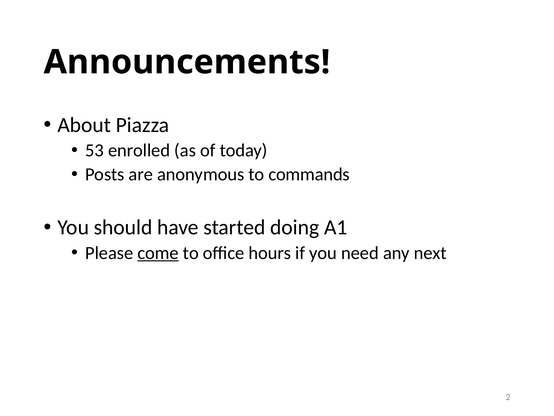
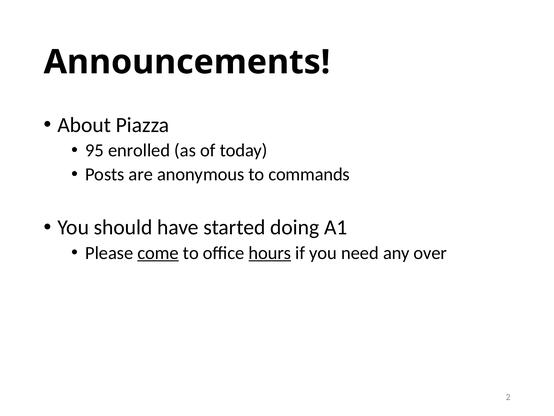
53: 53 -> 95
hours underline: none -> present
next: next -> over
